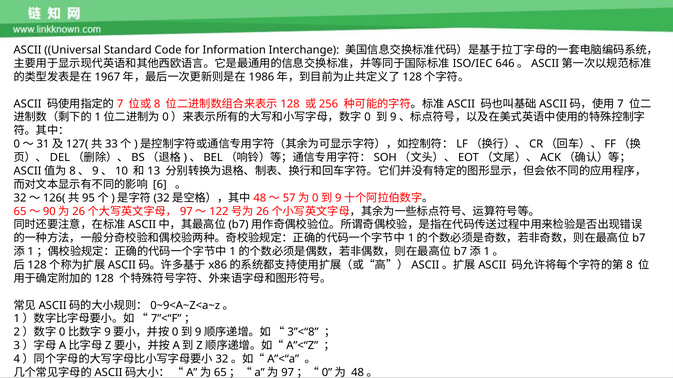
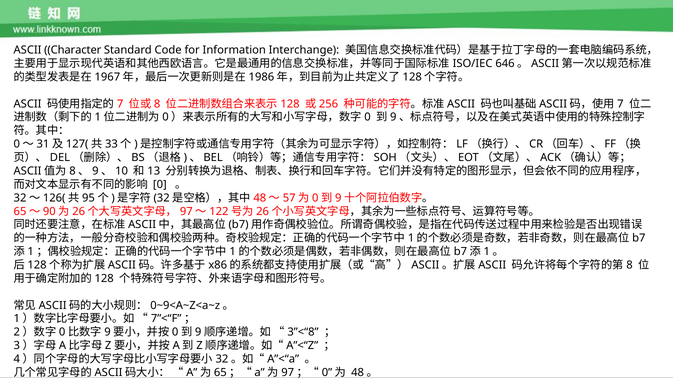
Universal: Universal -> Character
6 at (160, 185): 6 -> 0
